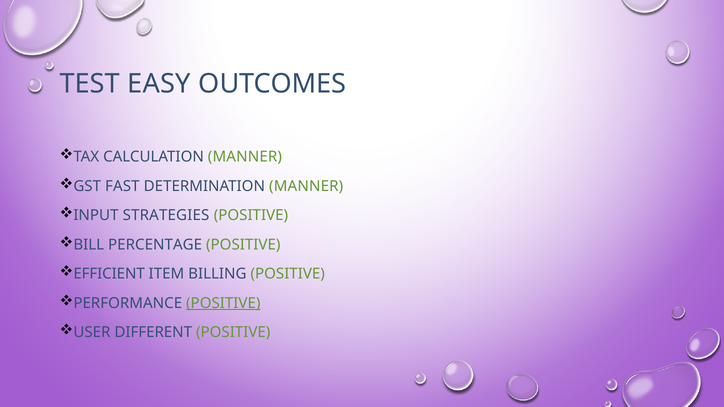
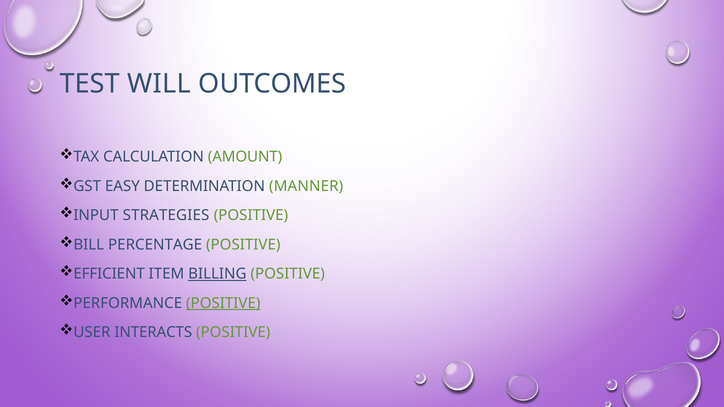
EASY: EASY -> WILL
CALCULATION MANNER: MANNER -> AMOUNT
FAST: FAST -> EASY
BILLING underline: none -> present
DIFFERENT: DIFFERENT -> INTERACTS
